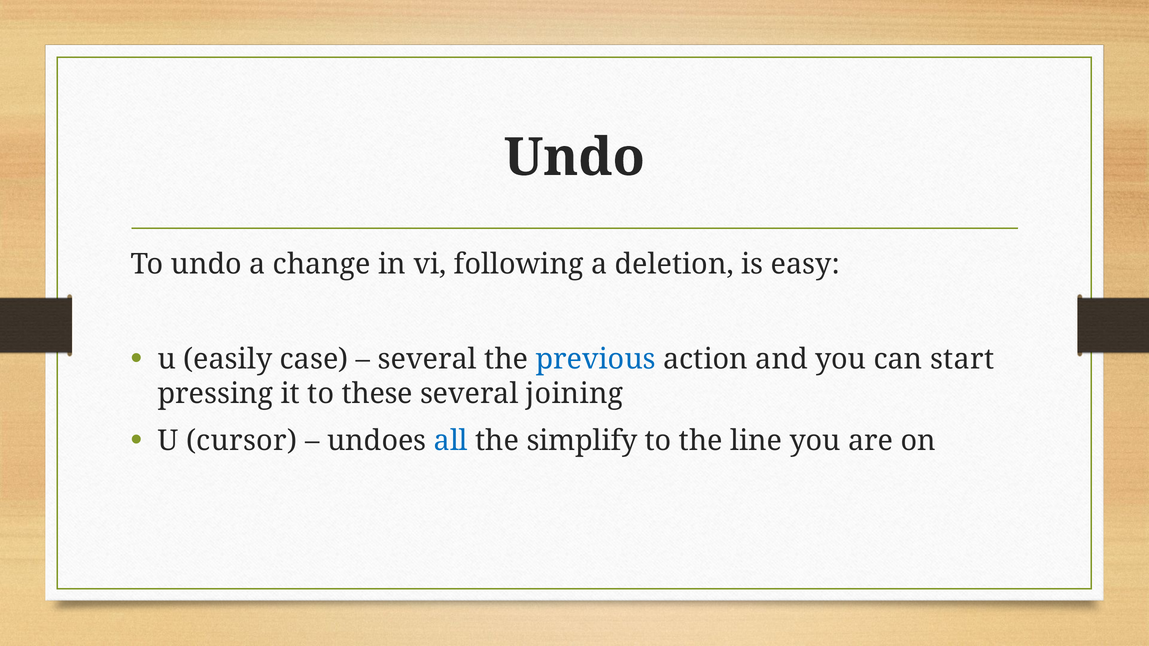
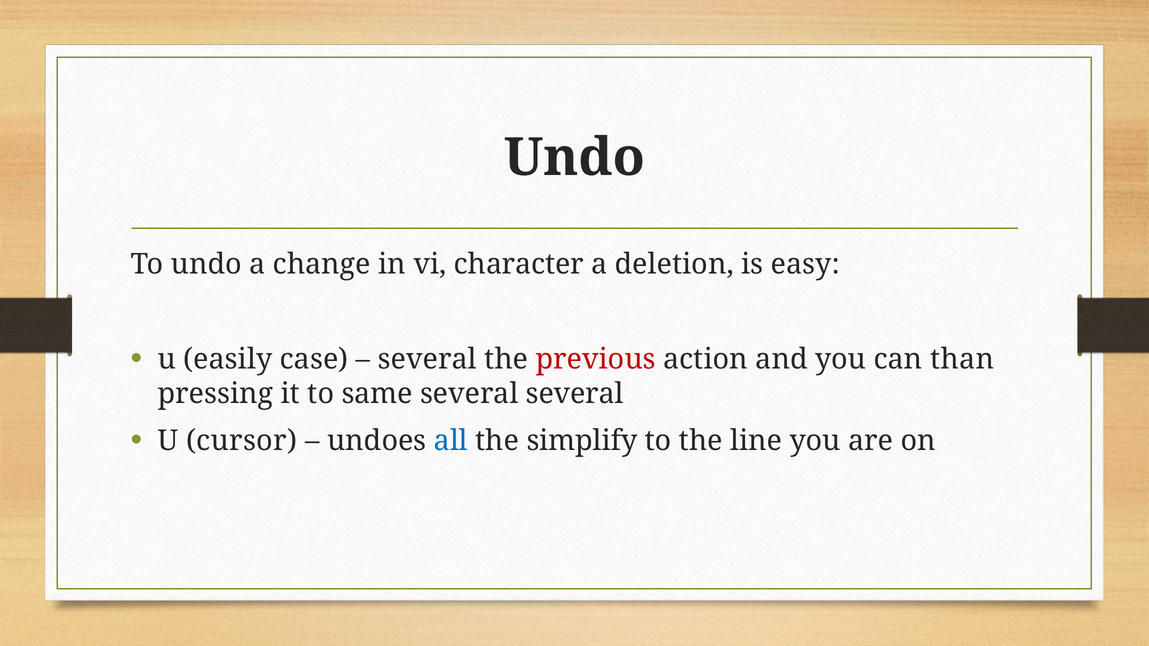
following: following -> character
previous colour: blue -> red
start: start -> than
these: these -> same
several joining: joining -> several
